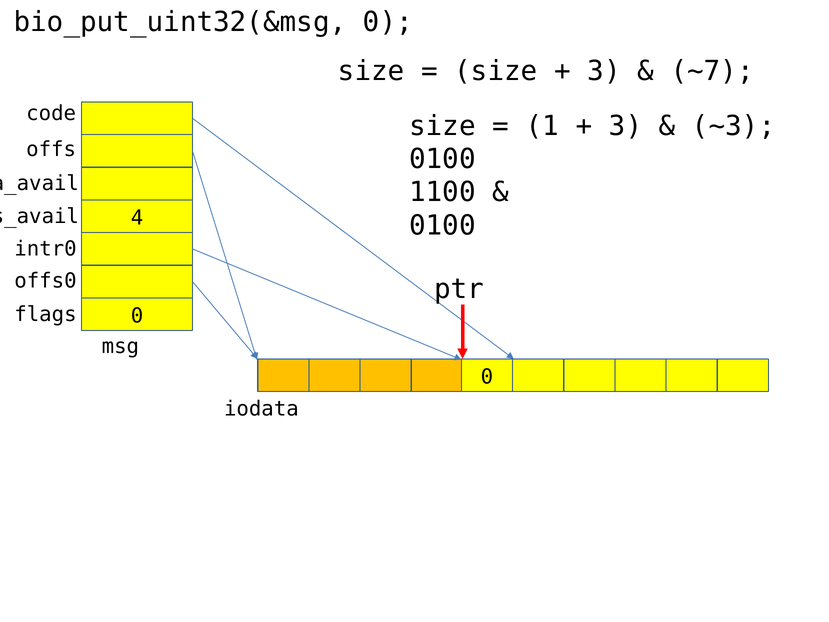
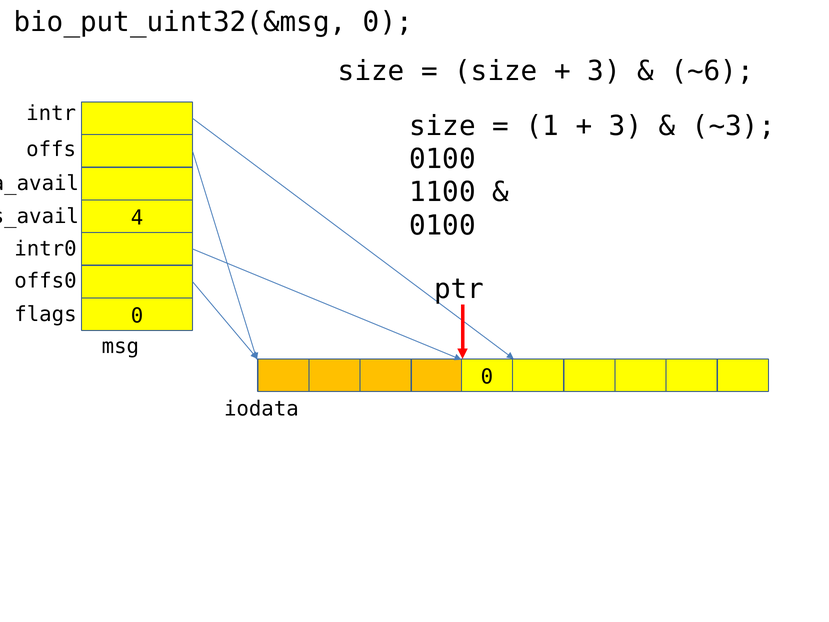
~7: ~7 -> ~6
code: code -> intr
